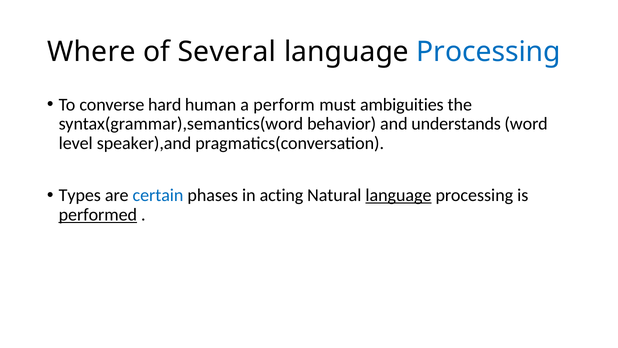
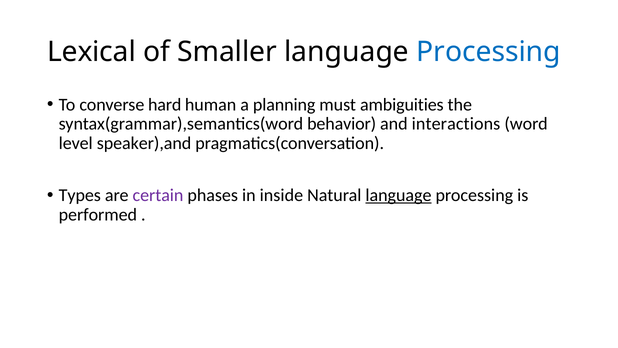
Where: Where -> Lexical
Several: Several -> Smaller
perform: perform -> planning
understands: understands -> interactions
certain colour: blue -> purple
acting: acting -> inside
performed underline: present -> none
